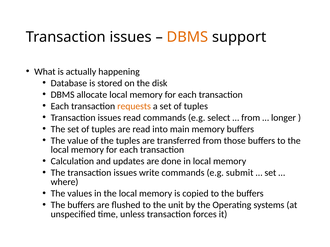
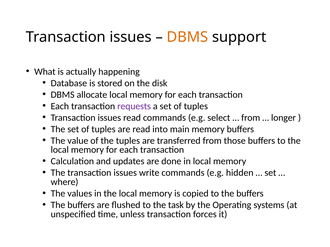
requests colour: orange -> purple
submit: submit -> hidden
unit: unit -> task
